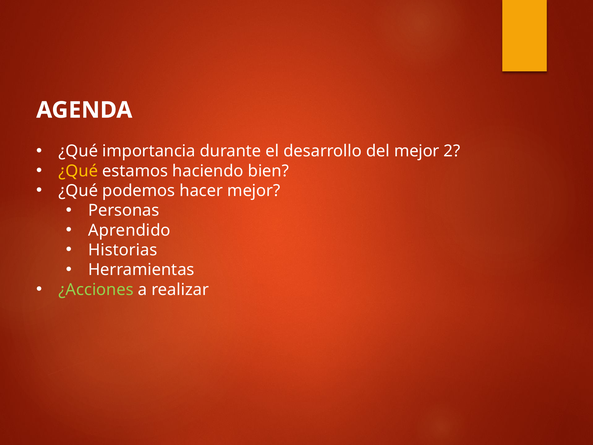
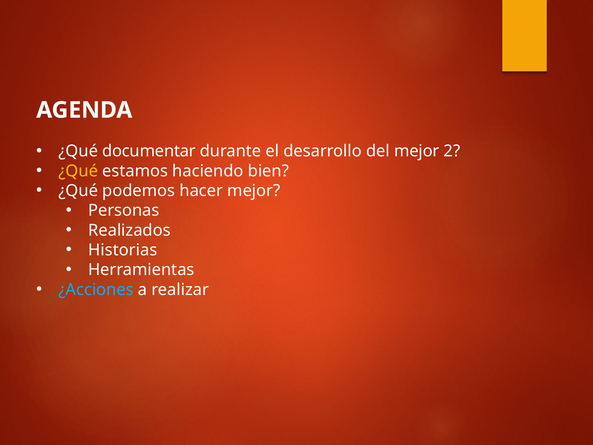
importancia: importancia -> documentar
Aprendido: Aprendido -> Realizados
¿Acciones colour: light green -> light blue
